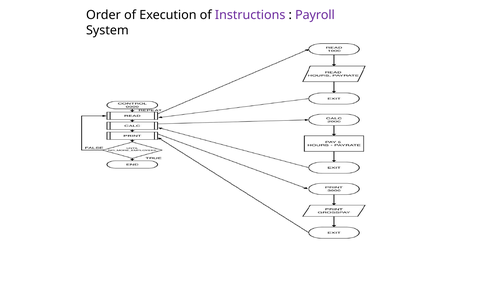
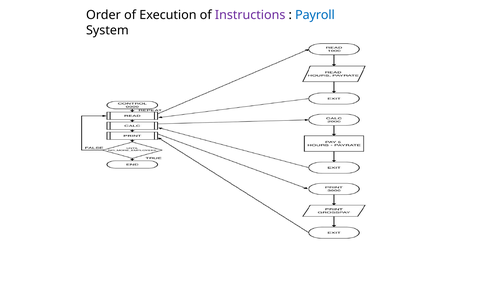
Payroll colour: purple -> blue
